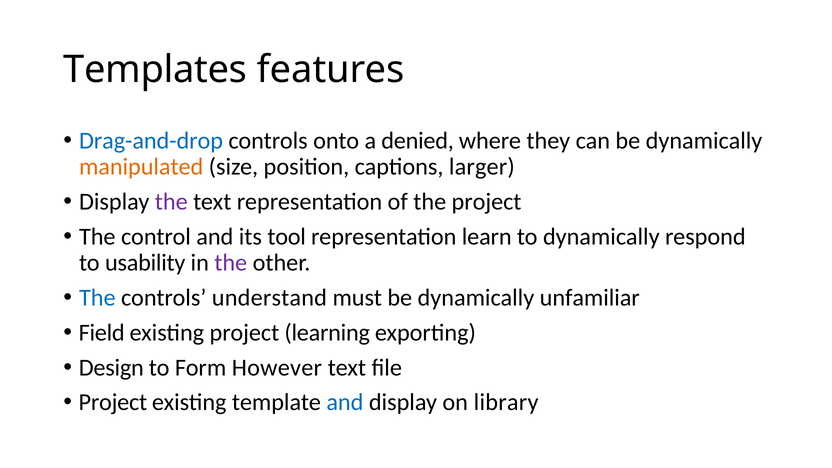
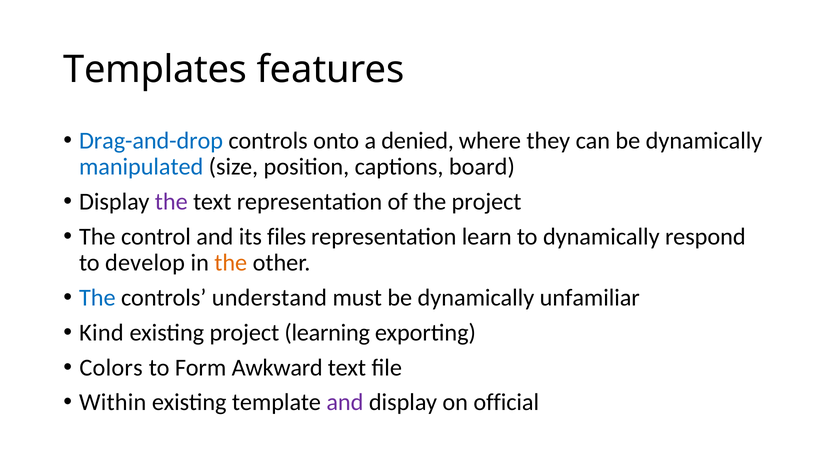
manipulated colour: orange -> blue
larger: larger -> board
tool: tool -> files
usability: usability -> develop
the at (231, 263) colour: purple -> orange
Field: Field -> Kind
Design: Design -> Colors
However: However -> Awkward
Project at (113, 402): Project -> Within
and at (345, 402) colour: blue -> purple
library: library -> official
